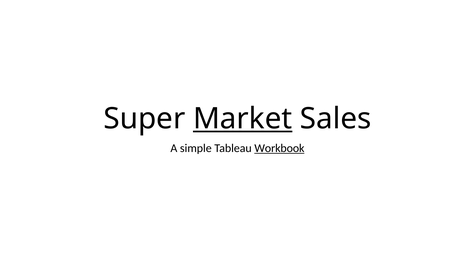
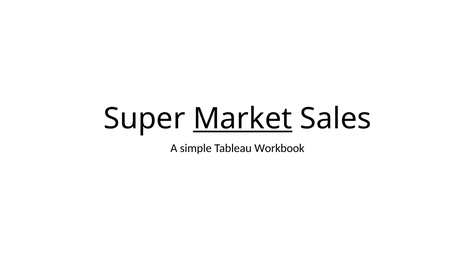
Workbook underline: present -> none
